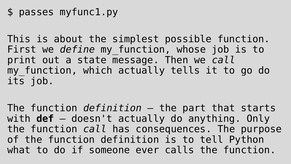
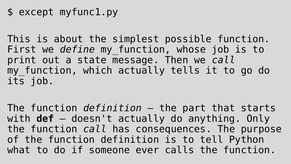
passes: passes -> except
